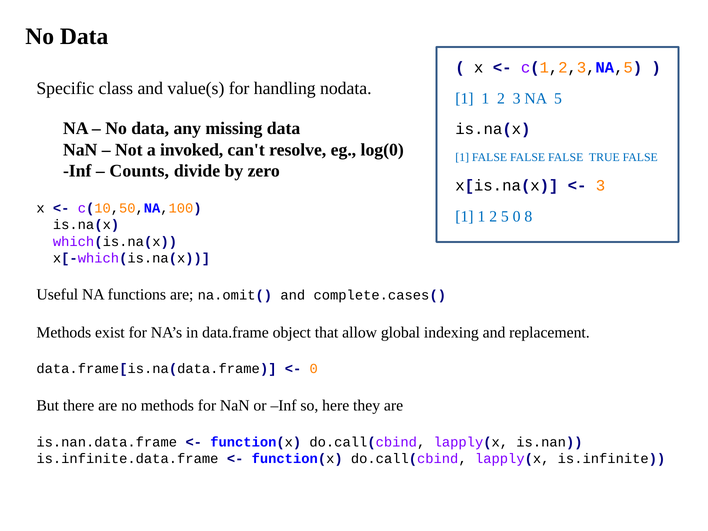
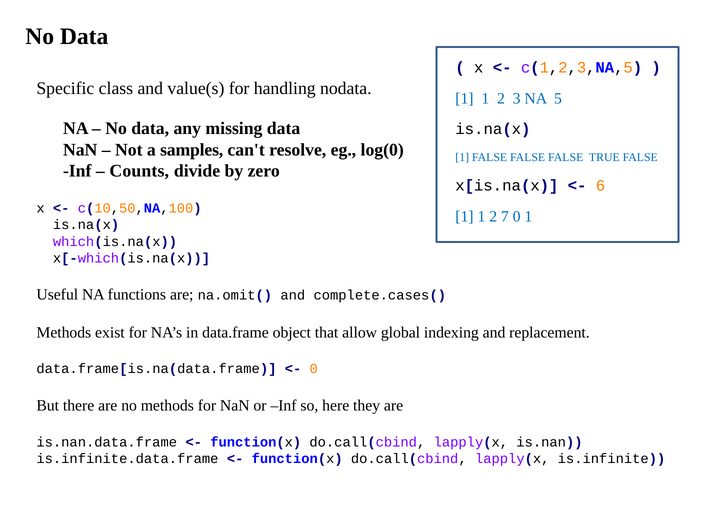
invoked: invoked -> samples
3 at (601, 186): 3 -> 6
2 5: 5 -> 7
0 8: 8 -> 1
